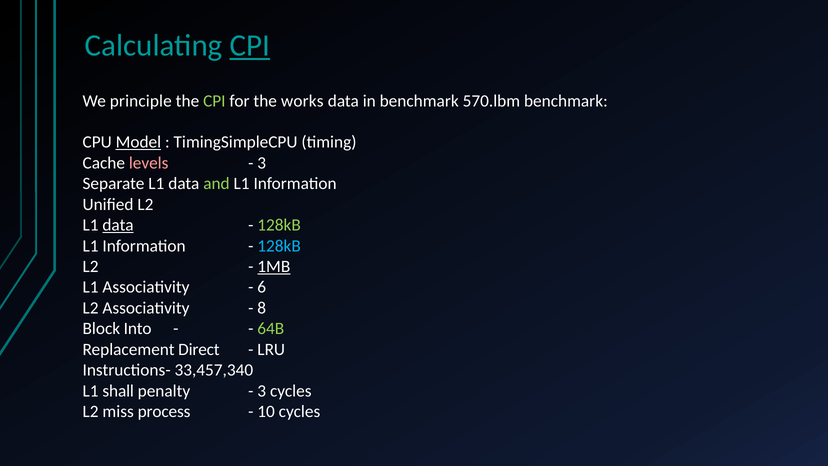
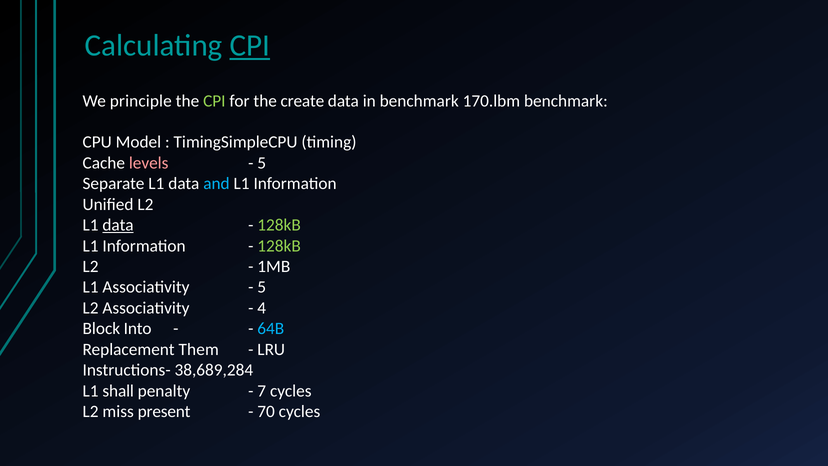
works: works -> create
570.lbm: 570.lbm -> 170.lbm
Model underline: present -> none
3 at (262, 163): 3 -> 5
and colour: light green -> light blue
128kB at (279, 246) colour: light blue -> light green
1MB underline: present -> none
6 at (262, 287): 6 -> 5
8: 8 -> 4
64B colour: light green -> light blue
Direct: Direct -> Them
33,457,340: 33,457,340 -> 38,689,284
3 at (262, 391): 3 -> 7
process: process -> present
10: 10 -> 70
